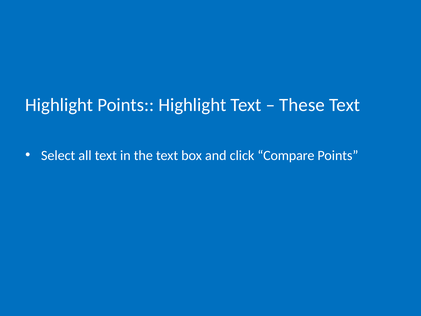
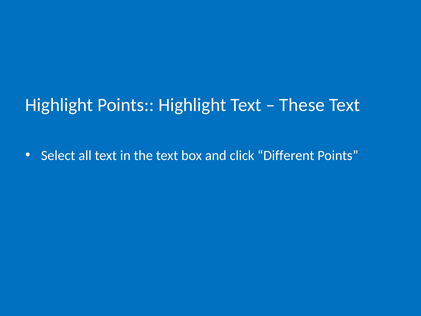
Compare: Compare -> Different
